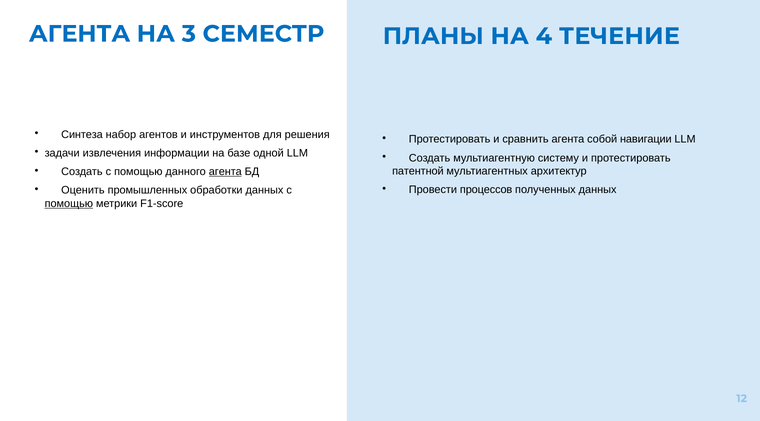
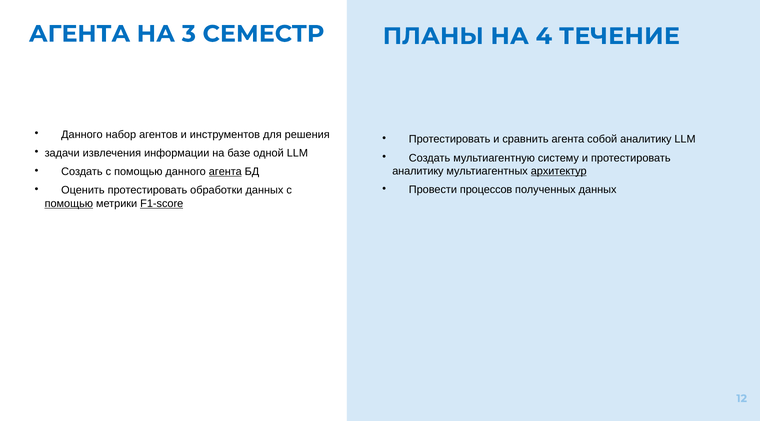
Синтеза at (82, 135): Синтеза -> Данного
собой навигации: навигации -> аналитику
патентной at (418, 171): патентной -> аналитику
архитектур underline: none -> present
Оценить промышленных: промышленных -> протестировать
F1-score underline: none -> present
